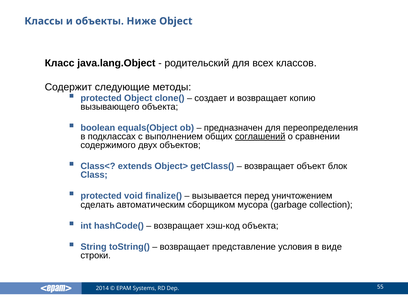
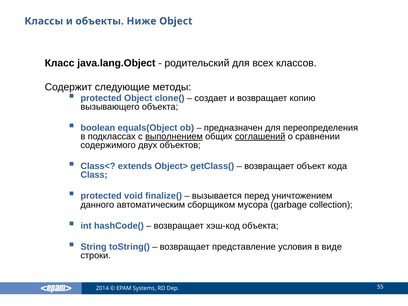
выполнением underline: none -> present
блок: блок -> кода
сделать: сделать -> данного
